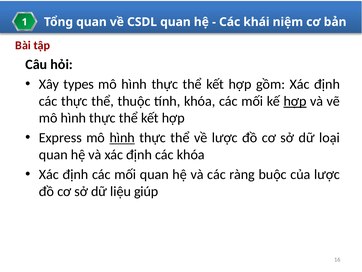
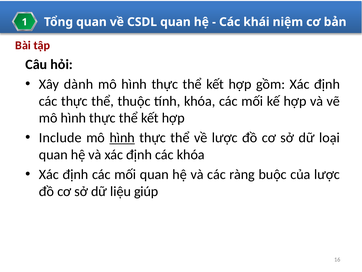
types: types -> dành
hợp at (295, 101) underline: present -> none
Express: Express -> Include
